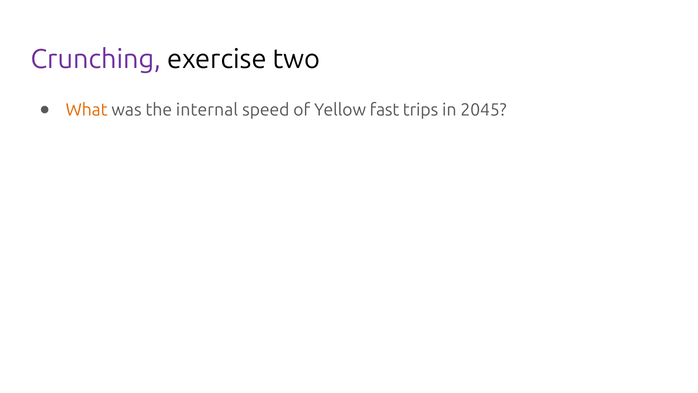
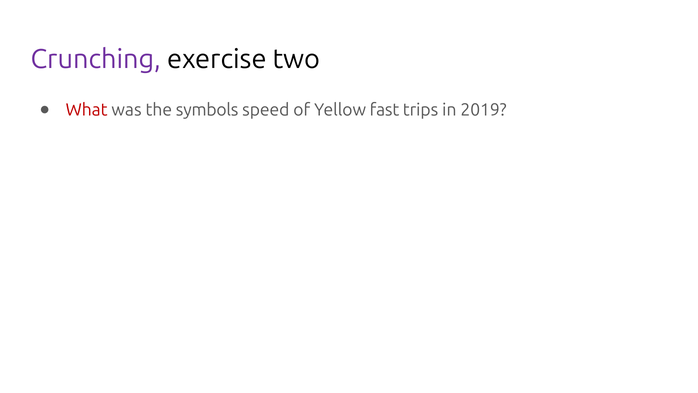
What colour: orange -> red
internal: internal -> symbols
2045: 2045 -> 2019
